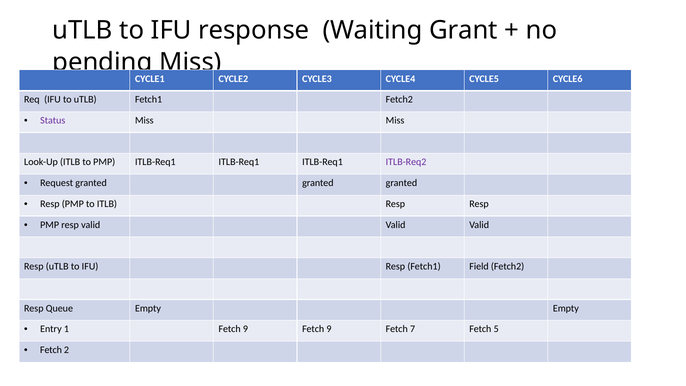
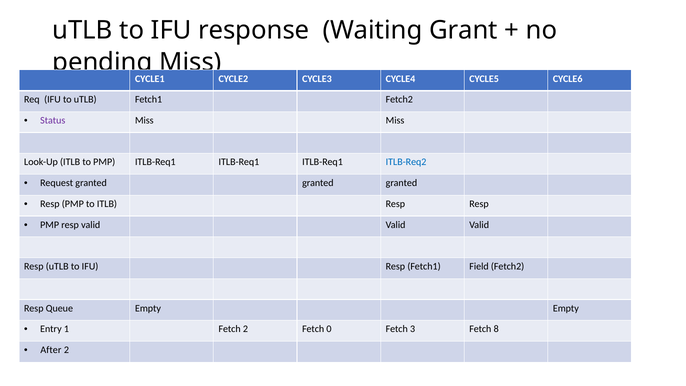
ITLB-Req2 colour: purple -> blue
1 Fetch 9: 9 -> 2
9 at (329, 329): 9 -> 0
7: 7 -> 3
5: 5 -> 8
Fetch at (51, 350): Fetch -> After
